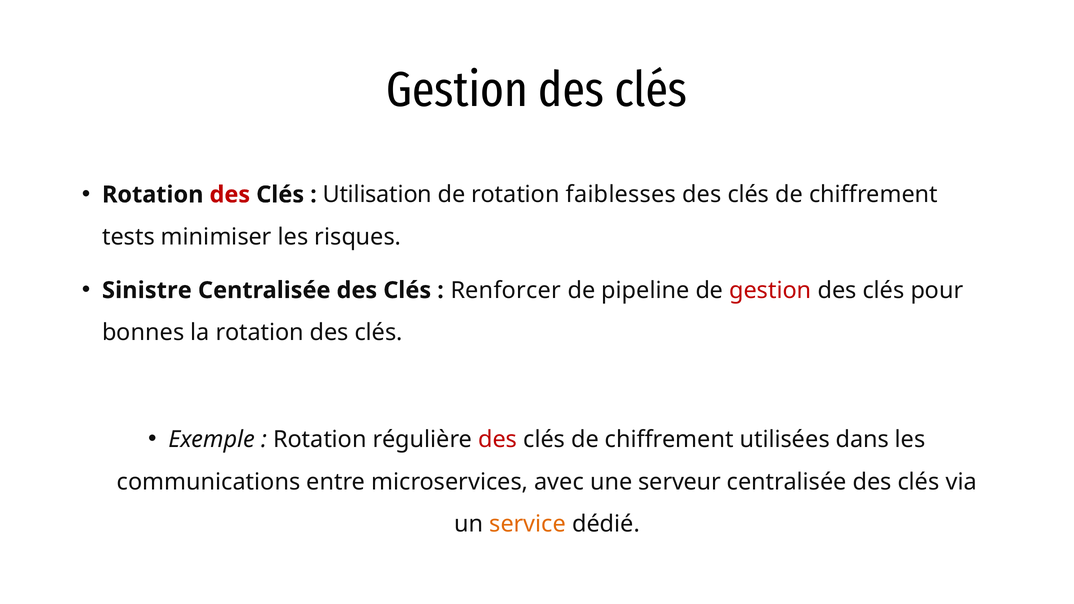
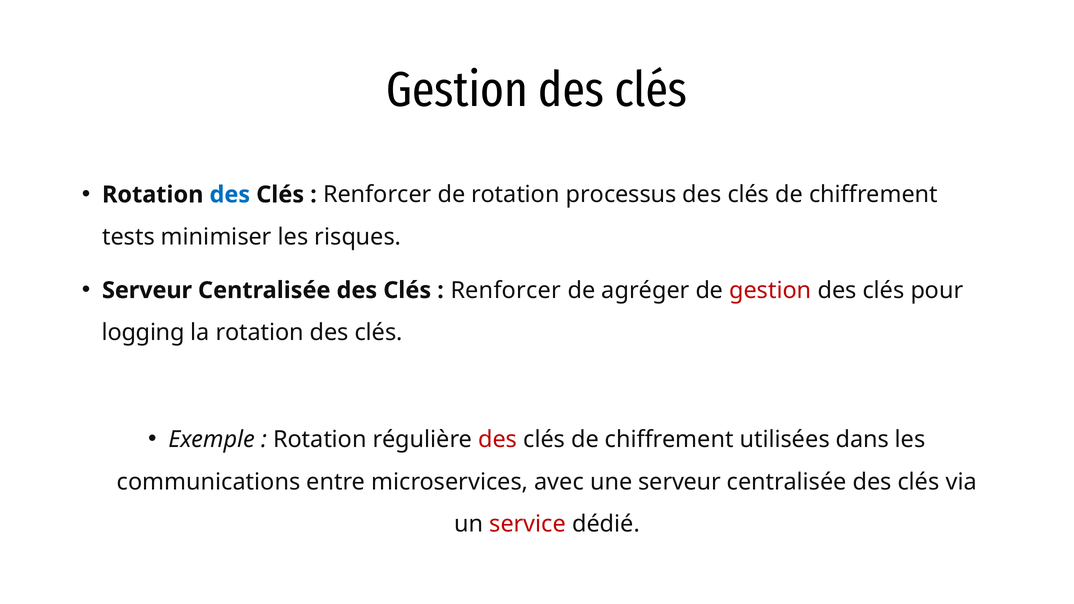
des at (230, 195) colour: red -> blue
Utilisation at (377, 195): Utilisation -> Renforcer
faiblesses: faiblesses -> processus
Sinistre at (147, 290): Sinistre -> Serveur
pipeline: pipeline -> agréger
bonnes: bonnes -> logging
service colour: orange -> red
